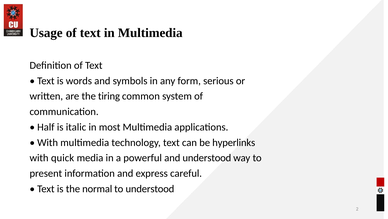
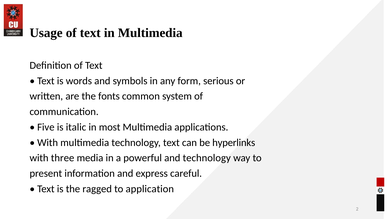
tiring: tiring -> fonts
Half: Half -> Five
quick: quick -> three
and understood: understood -> technology
normal: normal -> ragged
to understood: understood -> application
